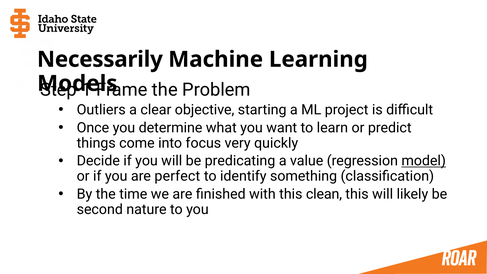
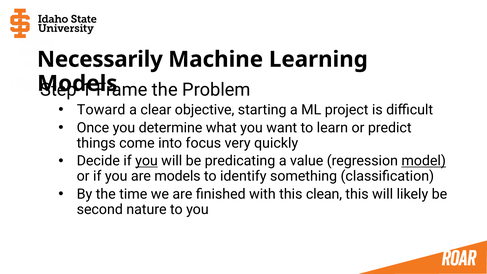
Outliers: Outliers -> Toward
you at (147, 161) underline: none -> present
are perfect: perfect -> models
